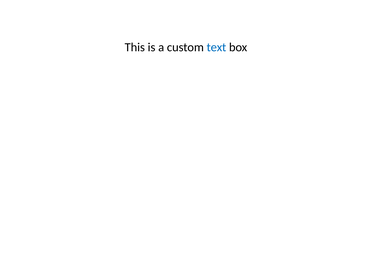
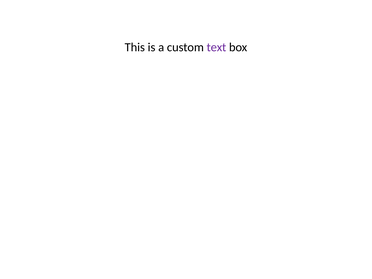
text colour: blue -> purple
